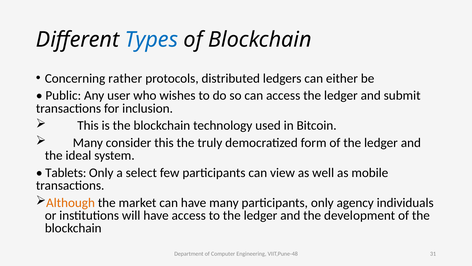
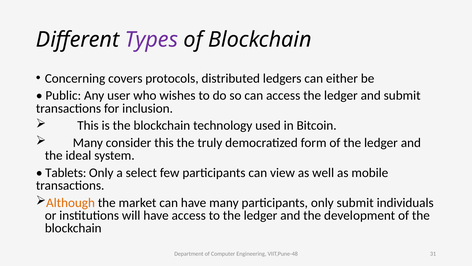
Types colour: blue -> purple
rather: rather -> covers
only agency: agency -> submit
